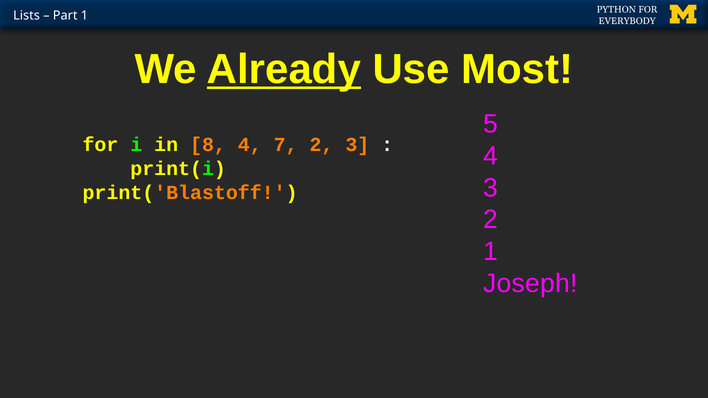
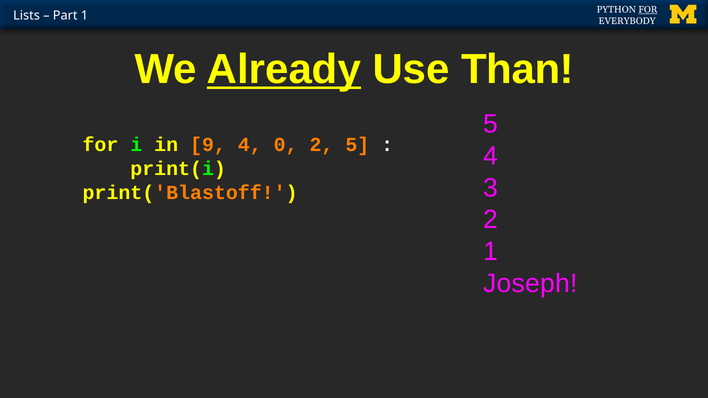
FOR at (648, 10) underline: none -> present
Most: Most -> Than
8: 8 -> 9
7: 7 -> 0
2 3: 3 -> 5
